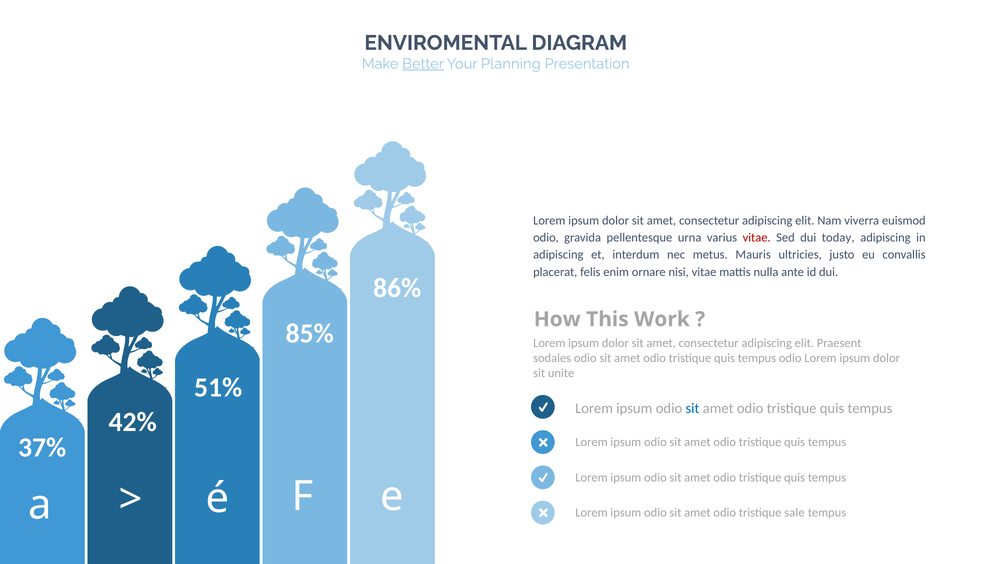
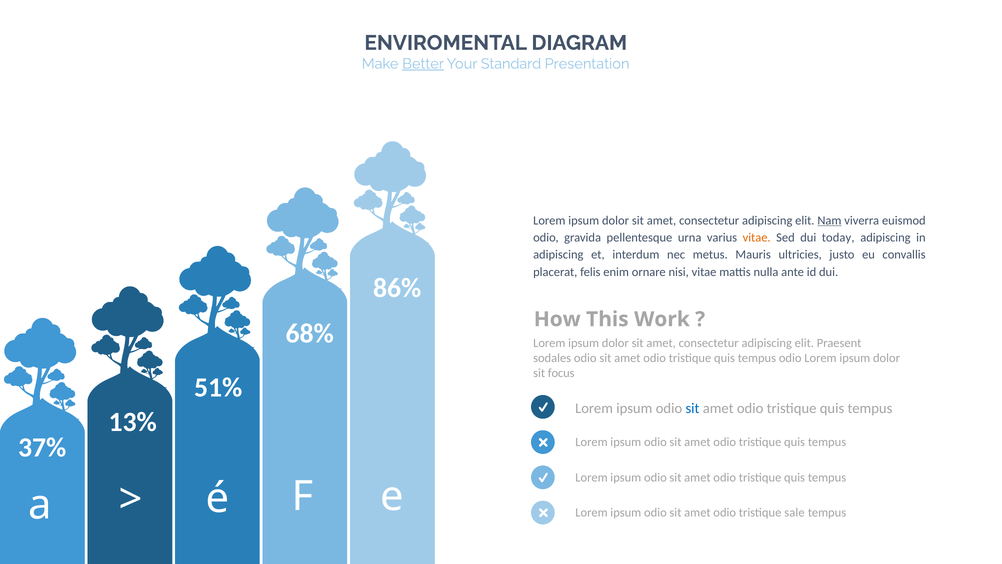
Planning: Planning -> Standard
Nam underline: none -> present
vitae at (757, 237) colour: red -> orange
85%: 85% -> 68%
unite: unite -> focus
42%: 42% -> 13%
